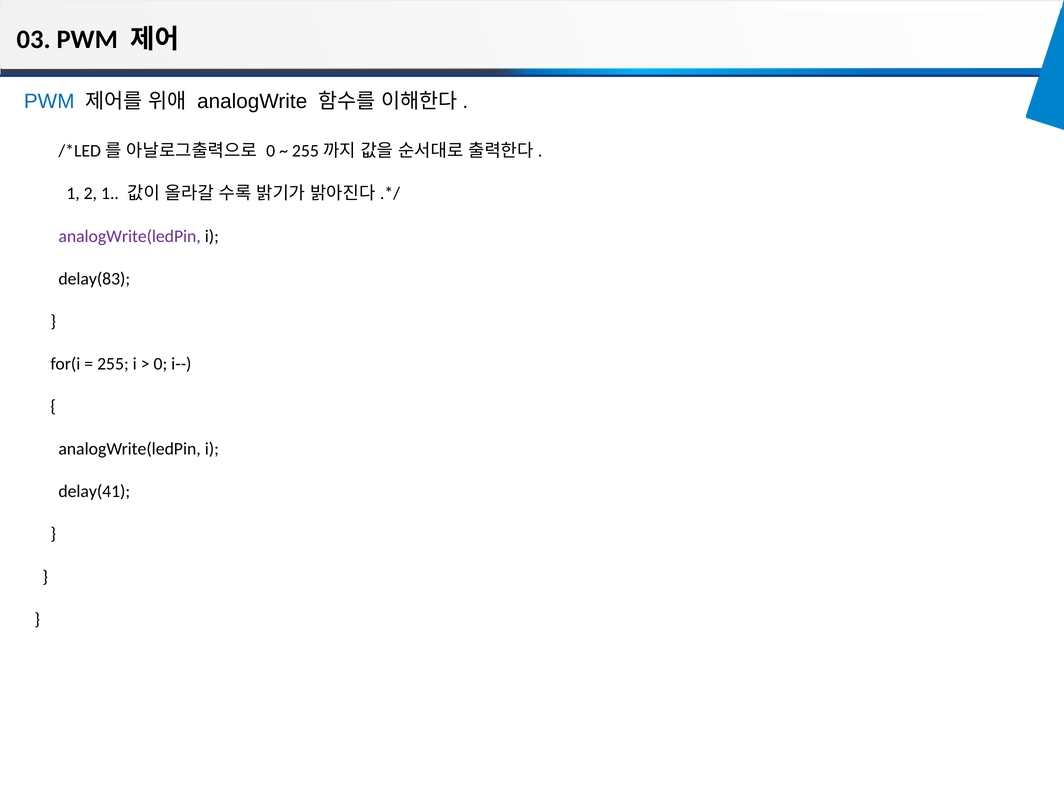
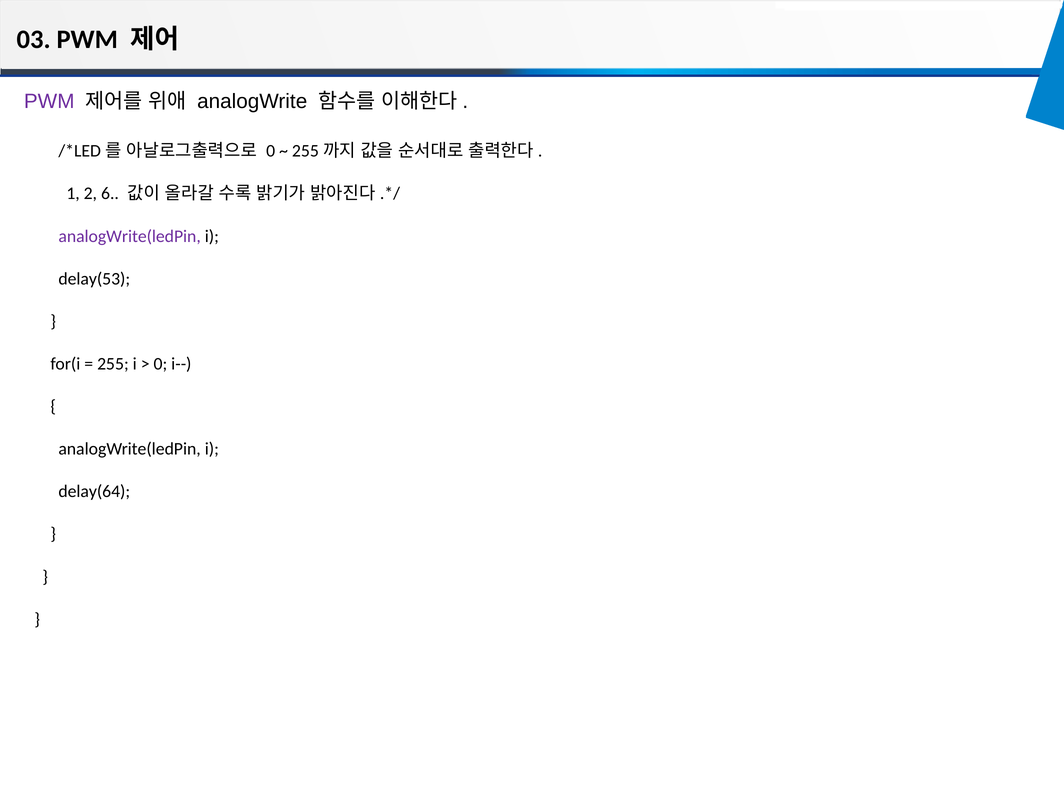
PWM at (49, 101) colour: blue -> purple
2 1: 1 -> 6
delay(83: delay(83 -> delay(53
delay(41: delay(41 -> delay(64
